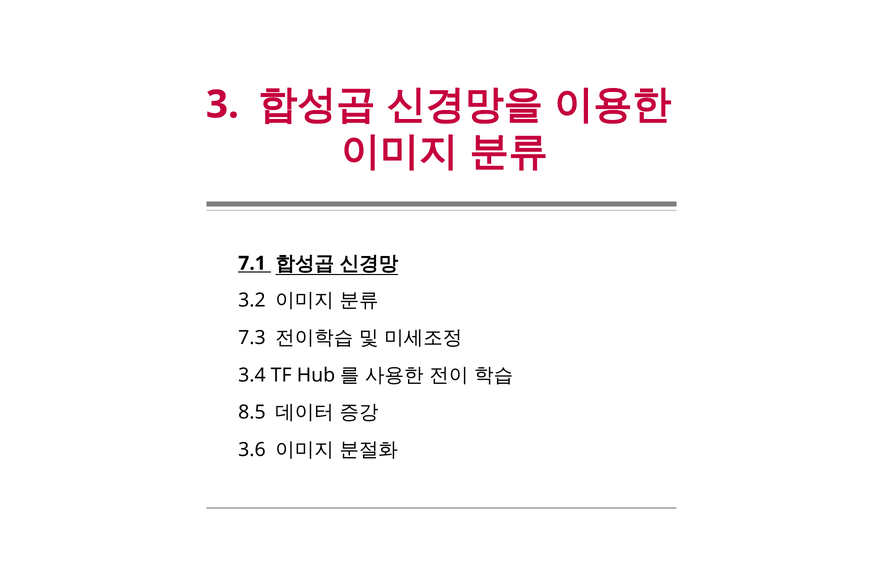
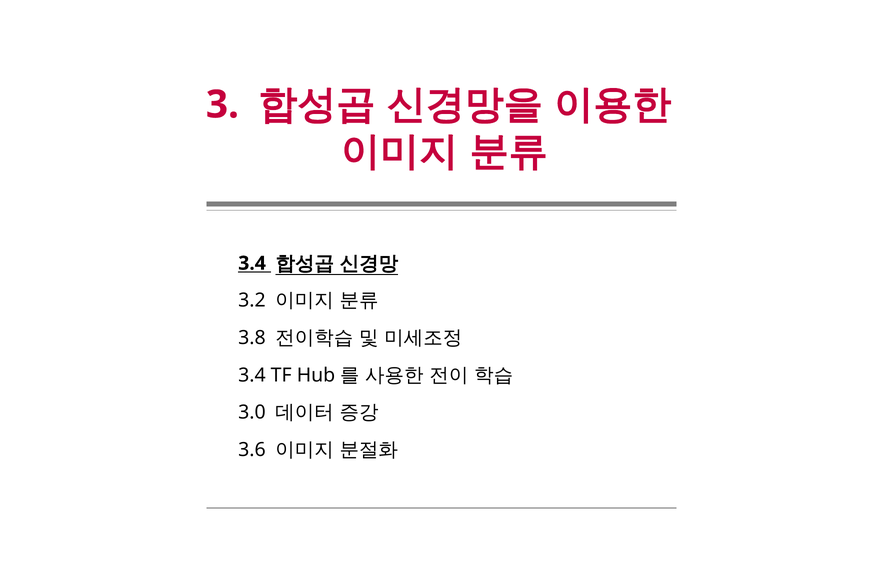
7.1 at (252, 263): 7.1 -> 3.4
7.3: 7.3 -> 3.8
8.5: 8.5 -> 3.0
